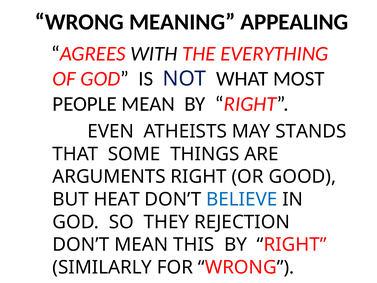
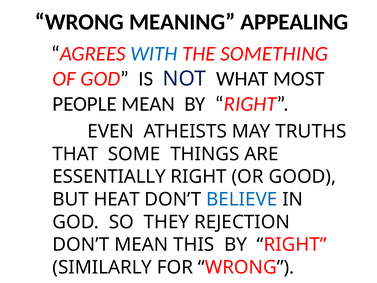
WITH colour: black -> blue
EVERYTHING: EVERYTHING -> SOMETHING
STANDS: STANDS -> TRUTHS
ARGUMENTS: ARGUMENTS -> ESSENTIALLY
